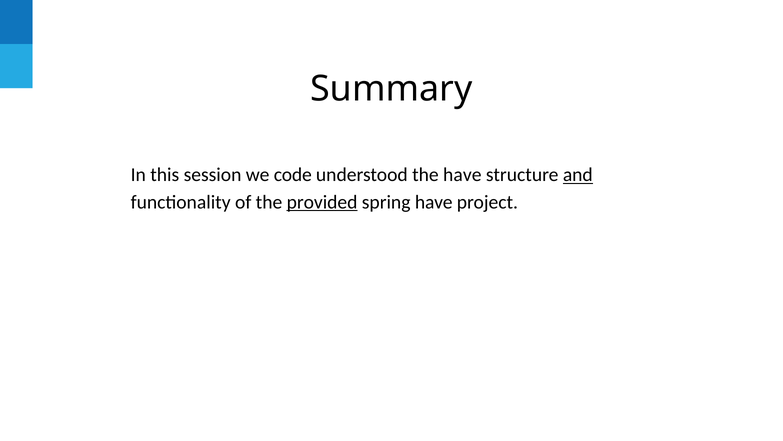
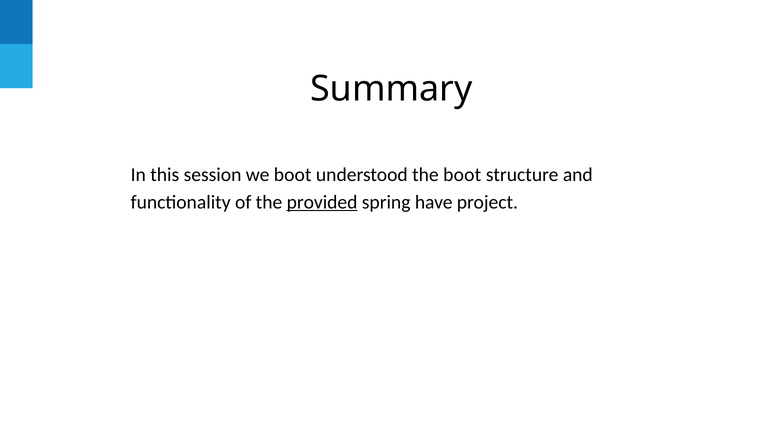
we code: code -> boot
the have: have -> boot
and underline: present -> none
